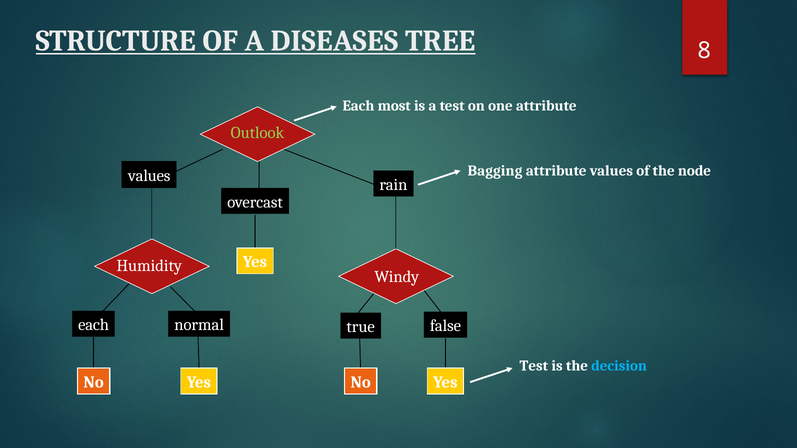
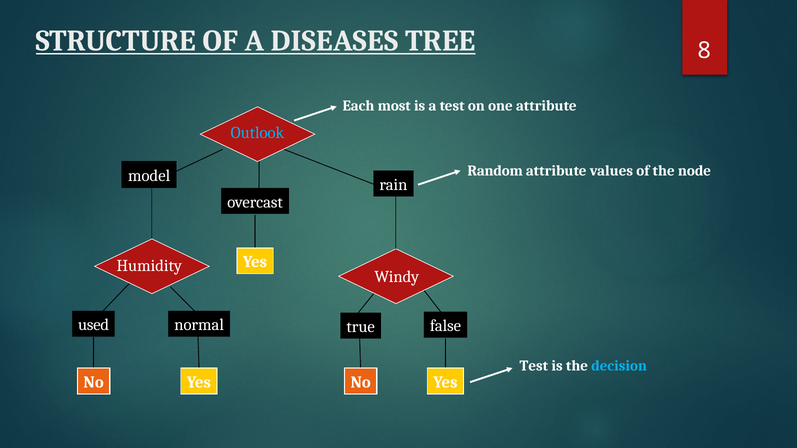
Outlook colour: light green -> light blue
Bagging: Bagging -> Random
values at (149, 176): values -> model
each at (94, 325): each -> used
